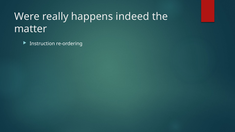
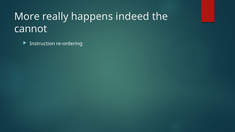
Were: Were -> More
matter: matter -> cannot
